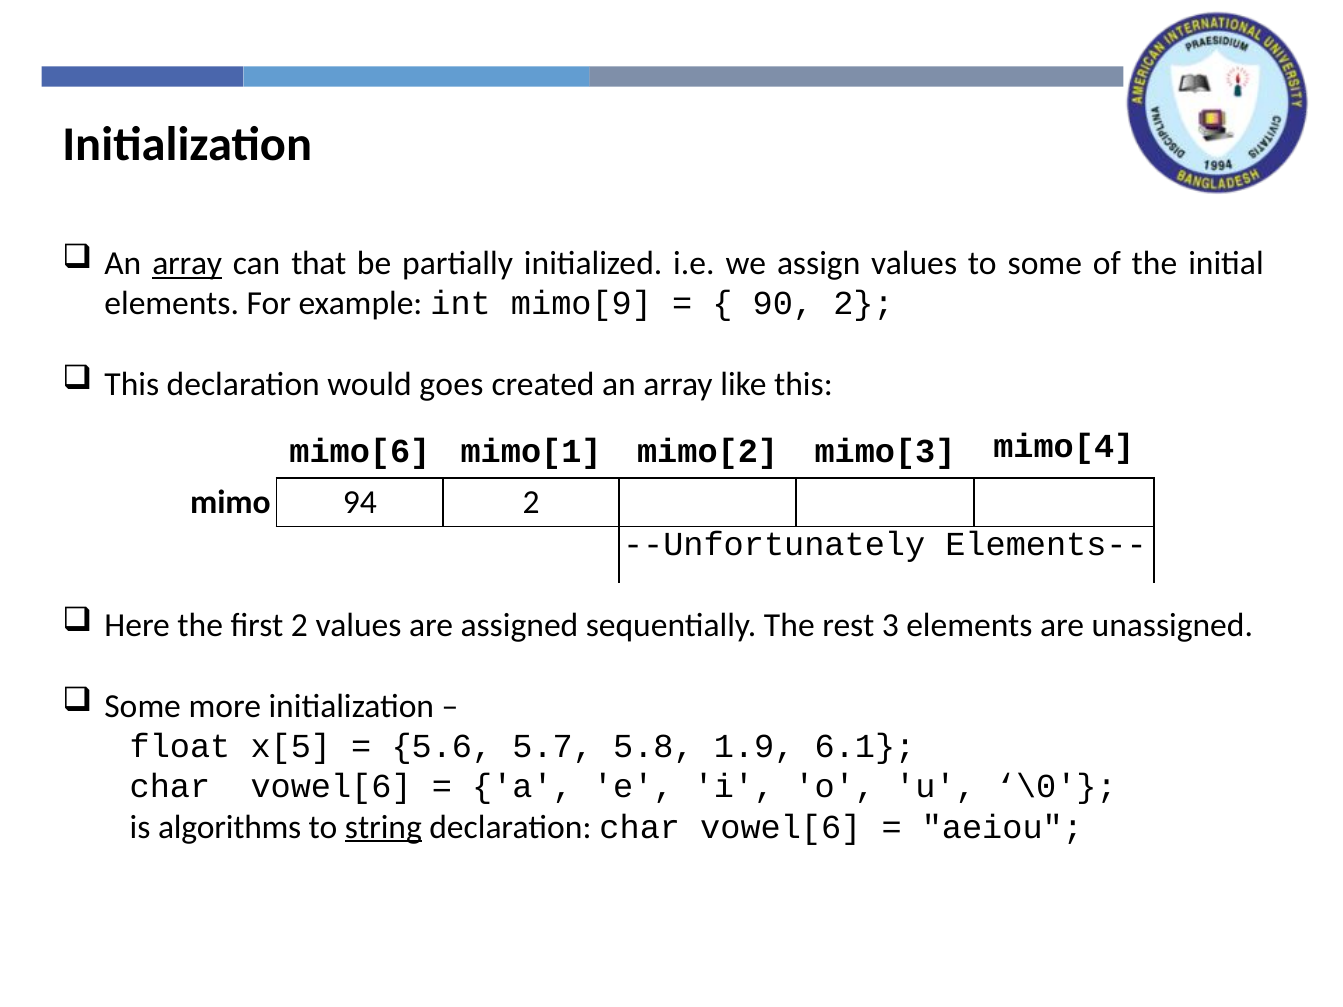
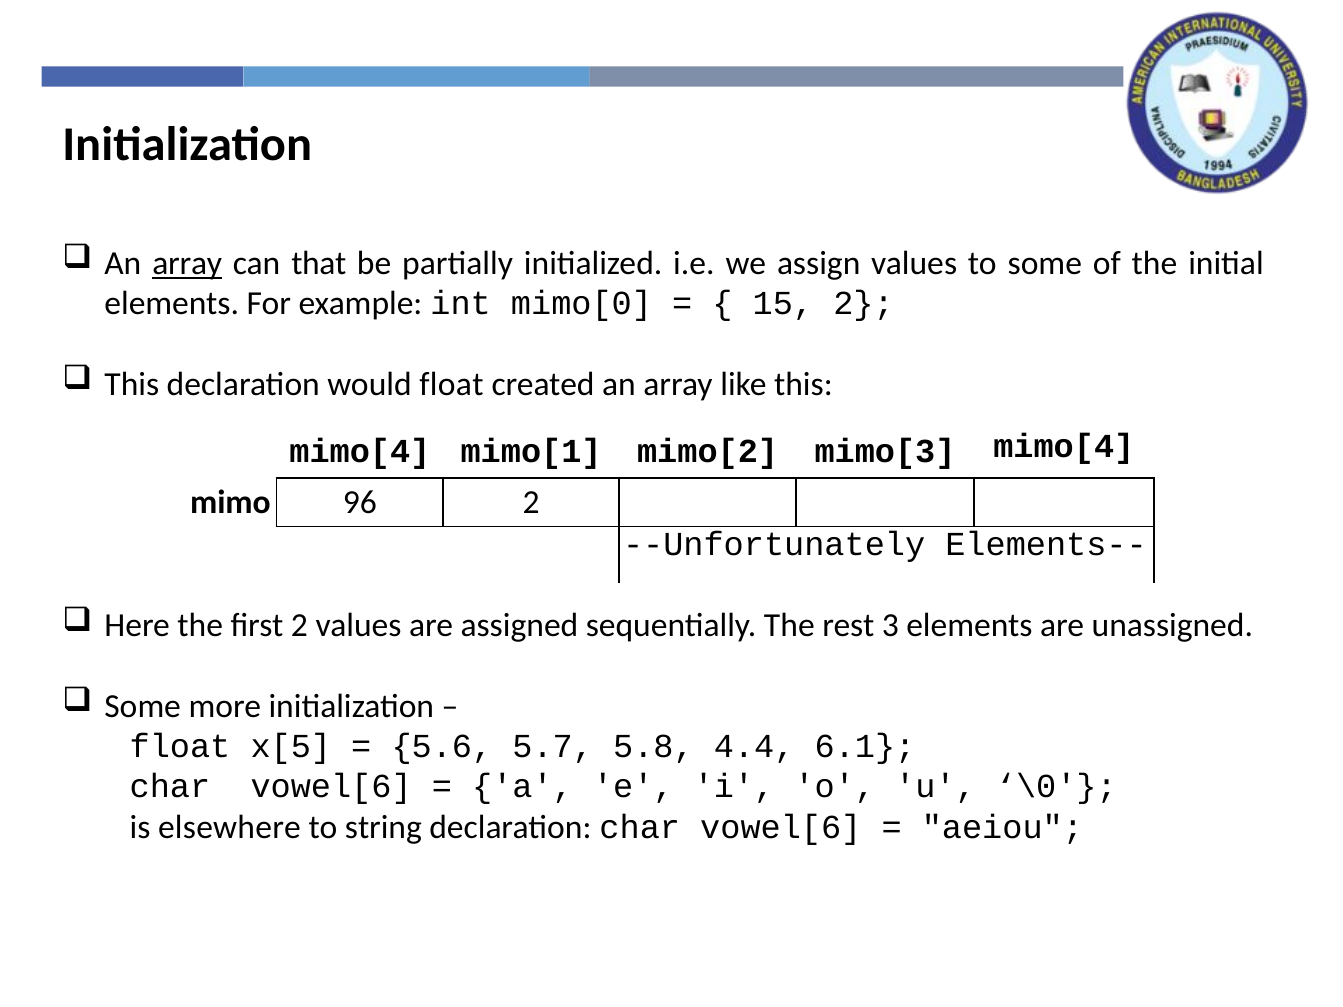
mimo[9: mimo[9 -> mimo[0
90: 90 -> 15
would goes: goes -> float
mimo[6 at (360, 452): mimo[6 -> mimo[4
94: 94 -> 96
1.9: 1.9 -> 4.4
algorithms: algorithms -> elsewhere
string underline: present -> none
